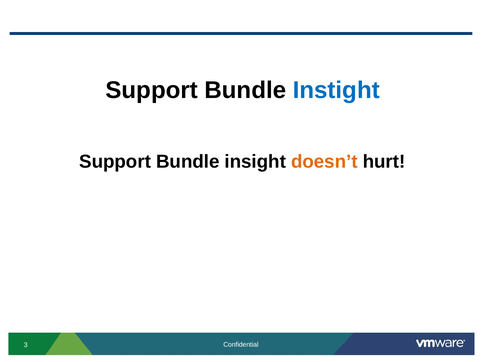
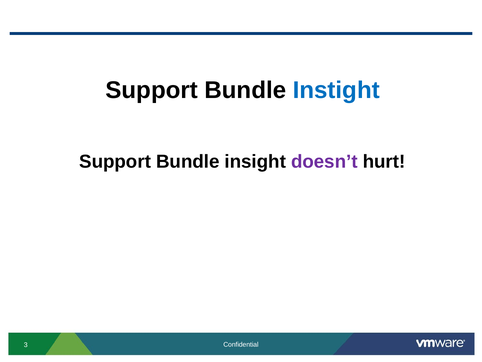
doesn’t colour: orange -> purple
